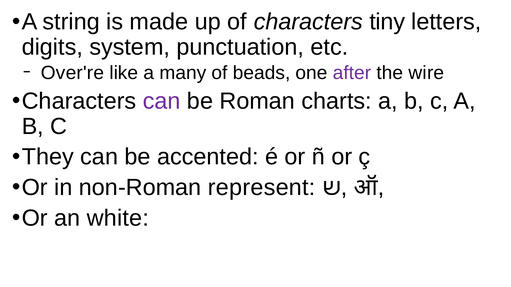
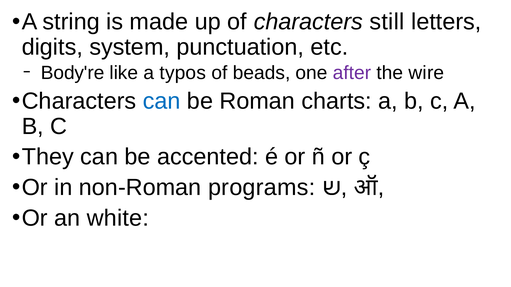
tiny: tiny -> still
Over're: Over're -> Body're
many: many -> typos
can at (162, 101) colour: purple -> blue
represent: represent -> programs
